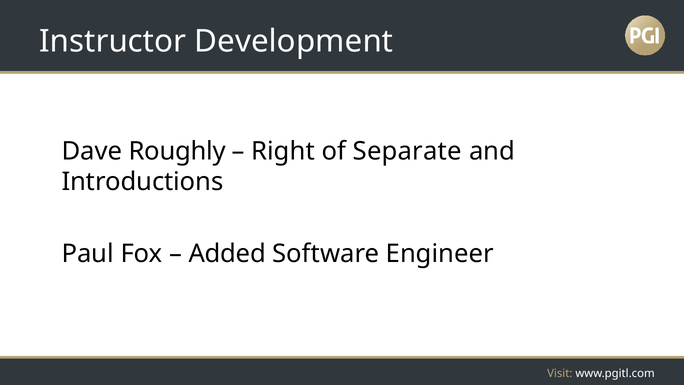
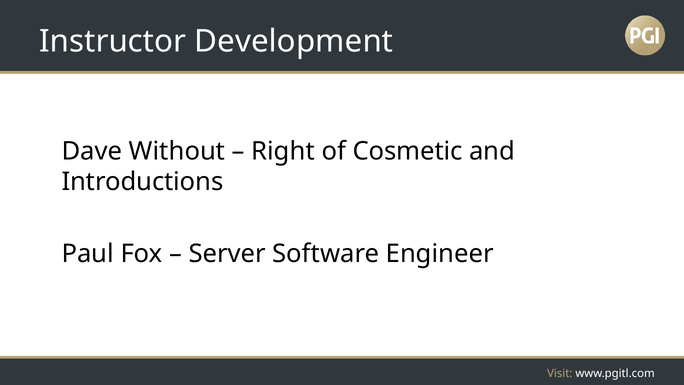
Roughly: Roughly -> Without
Separate: Separate -> Cosmetic
Added: Added -> Server
